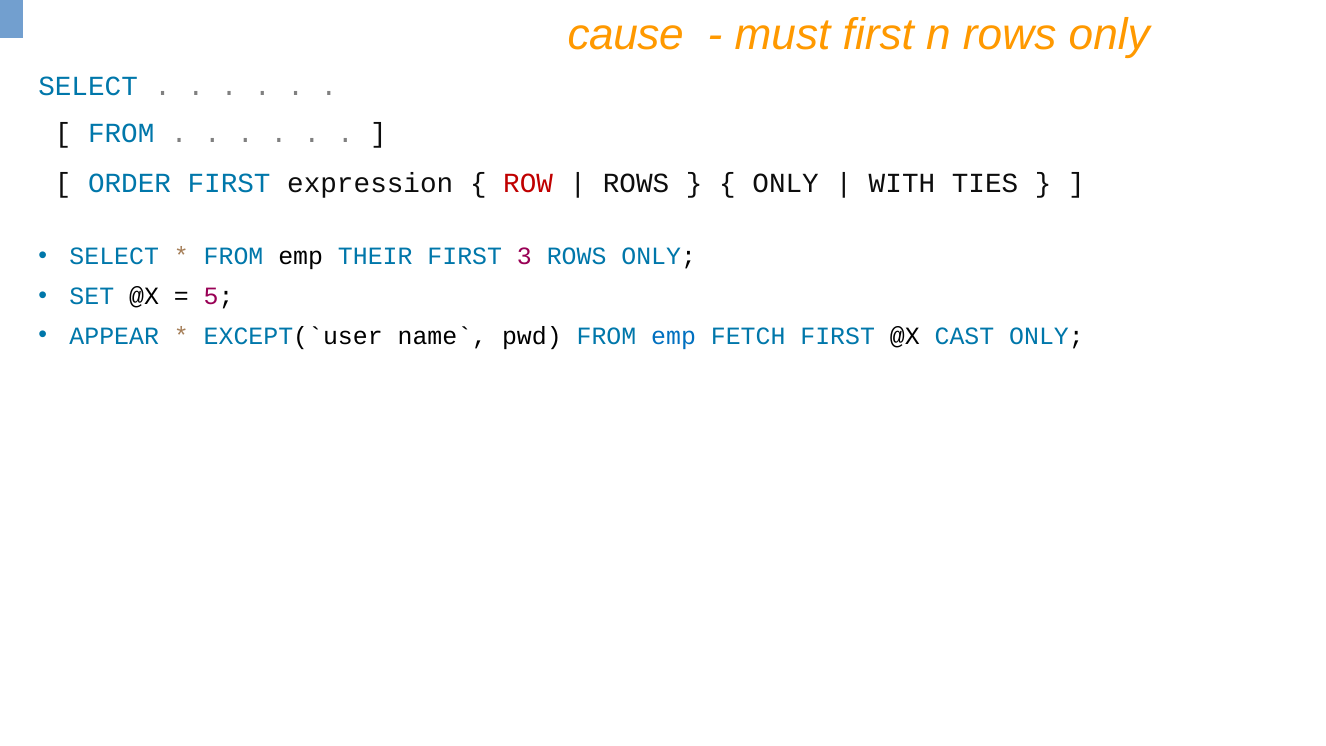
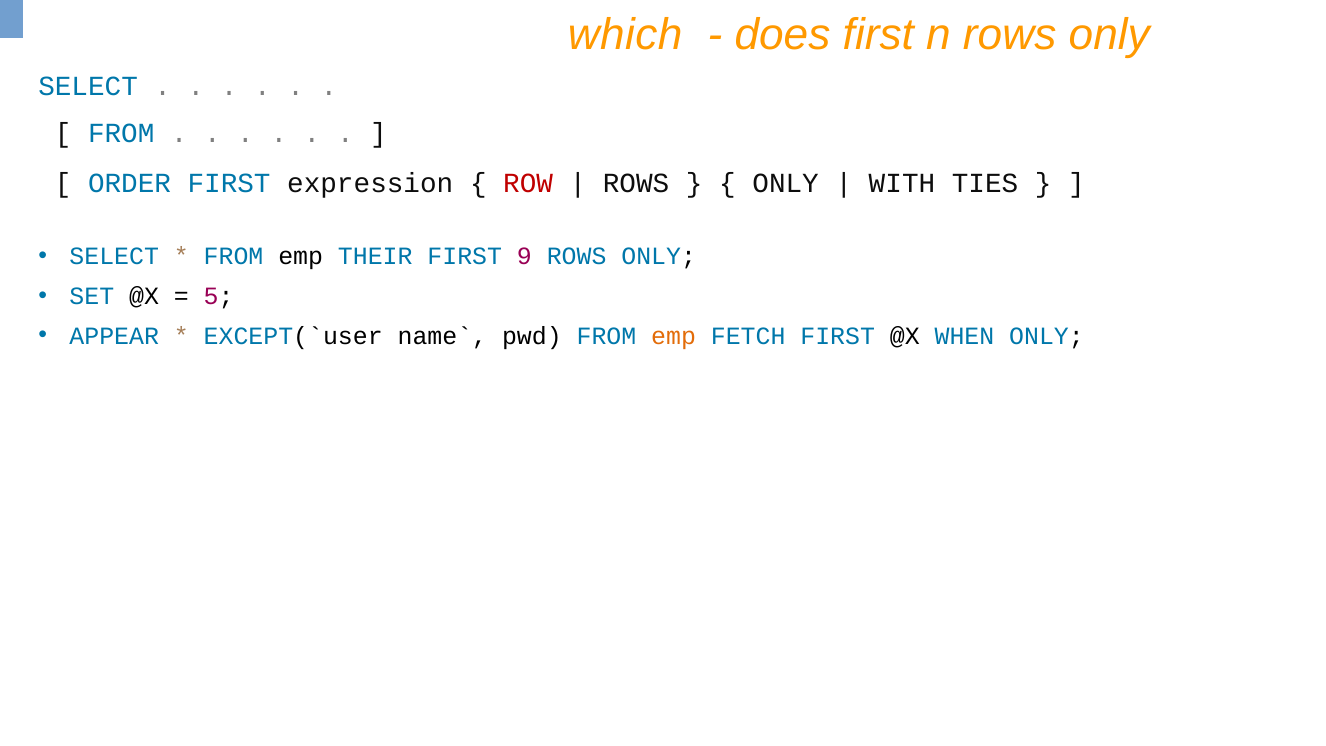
cause: cause -> which
must: must -> does
3: 3 -> 9
emp at (674, 336) colour: blue -> orange
CAST: CAST -> WHEN
